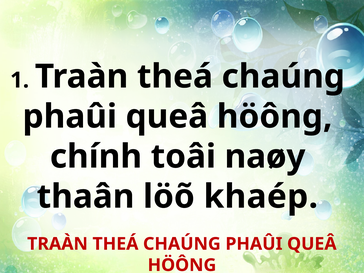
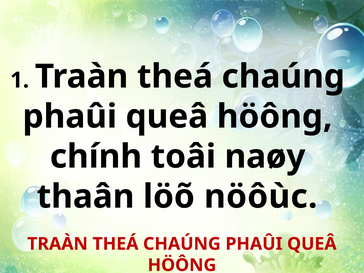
khaép: khaép -> nöôùc
